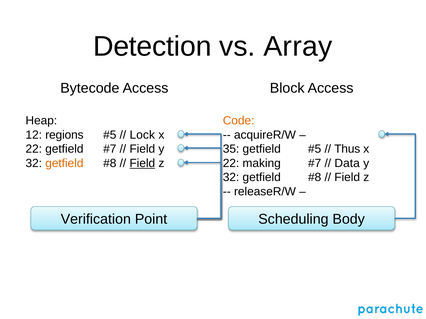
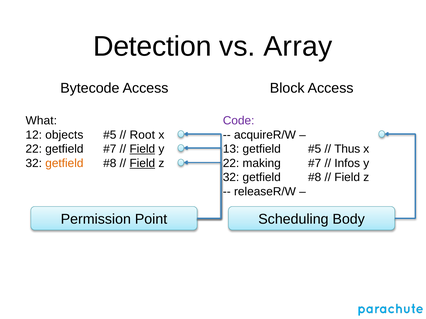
Heap: Heap -> What
Code colour: orange -> purple
regions: regions -> objects
Lock: Lock -> Root
Field at (142, 149) underline: none -> present
35: 35 -> 13
Data: Data -> Infos
Verification: Verification -> Permission
